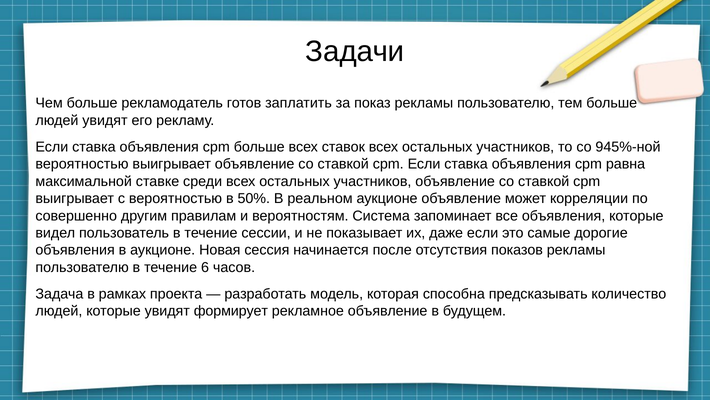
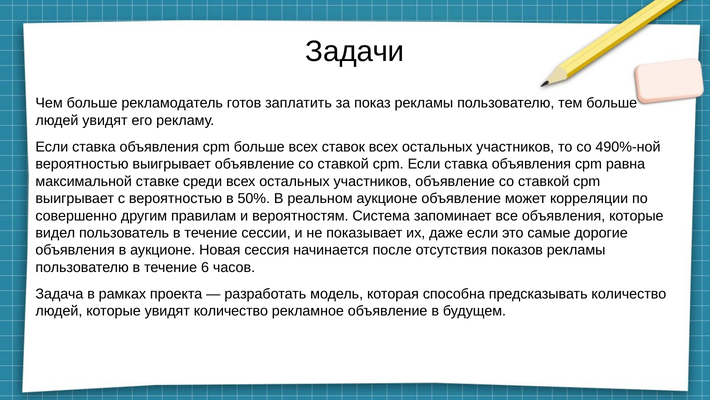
945%-ной: 945%-ной -> 490%-ной
увидят формирует: формирует -> количество
